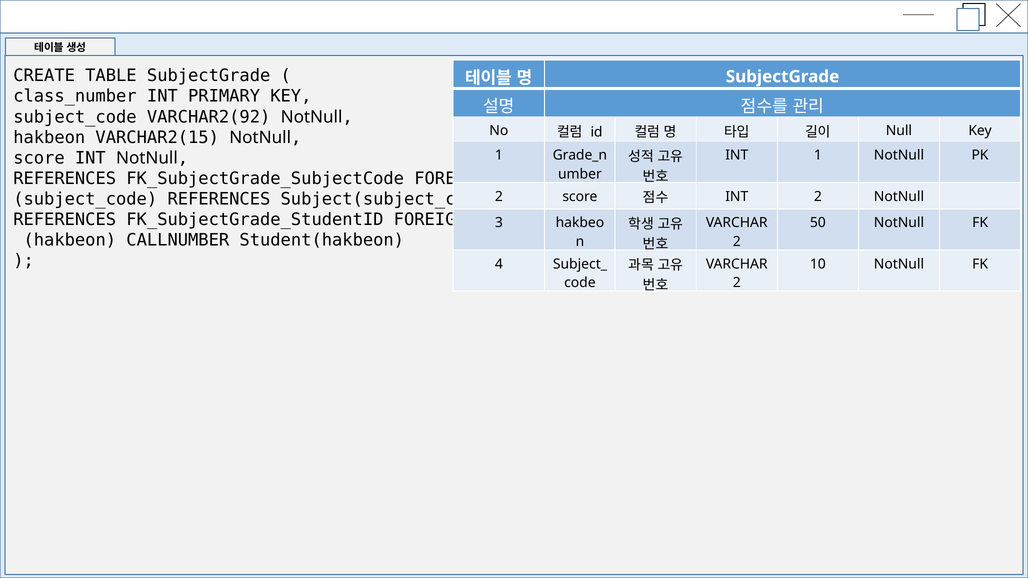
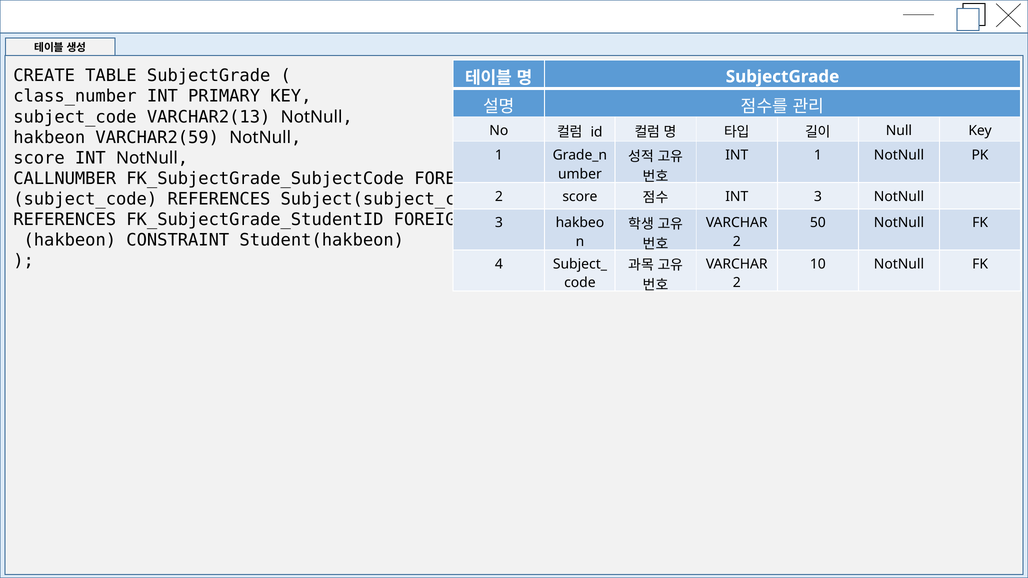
VARCHAR2(92: VARCHAR2(92 -> VARCHAR2(13
VARCHAR2(15: VARCHAR2(15 -> VARCHAR2(59
REFERENCES at (65, 179): REFERENCES -> CALLNUMBER
INT 2: 2 -> 3
CALLNUMBER: CALLNUMBER -> CONSTRAINT
